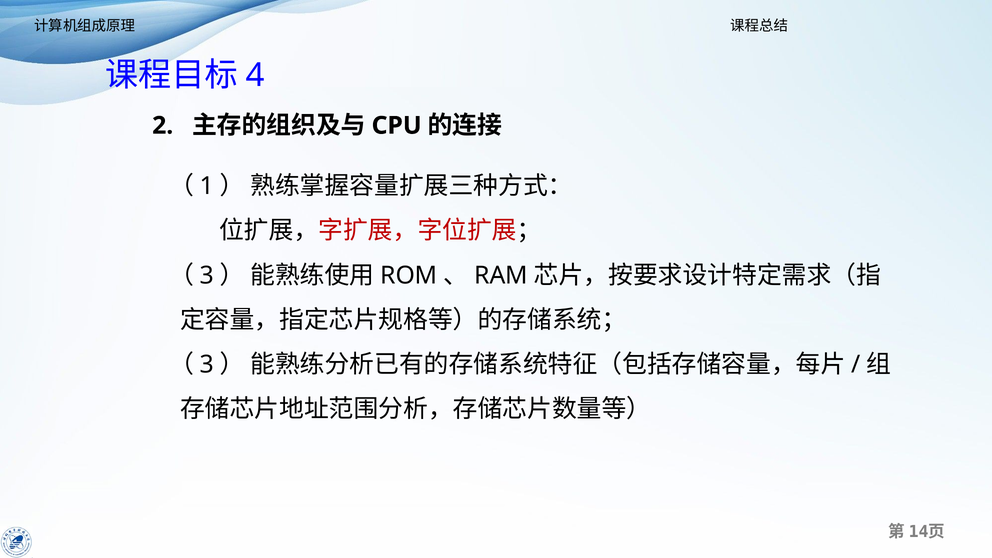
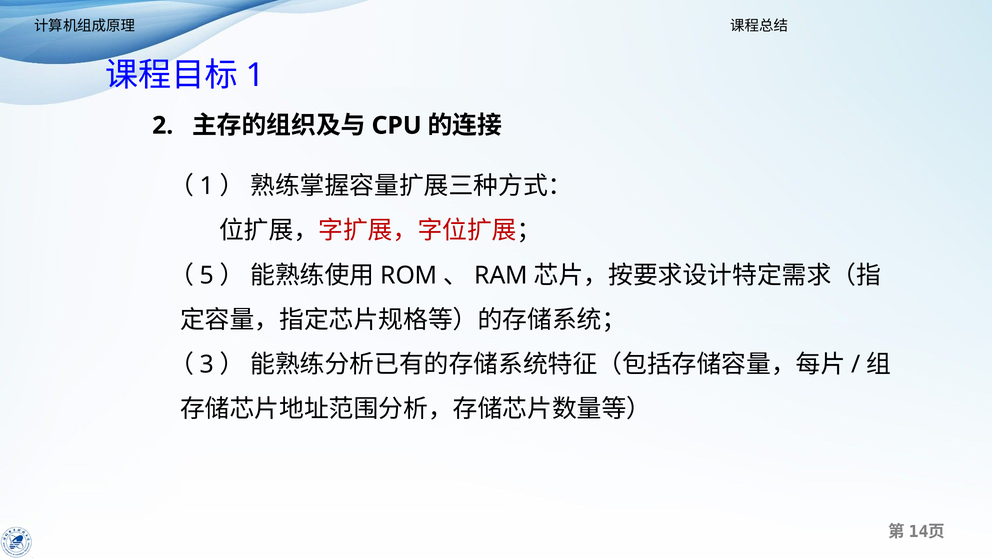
4 at (255, 75): 4 -> 1
3 at (207, 275): 3 -> 5
